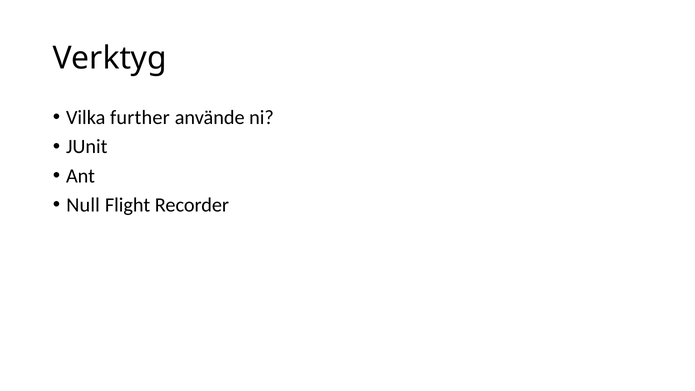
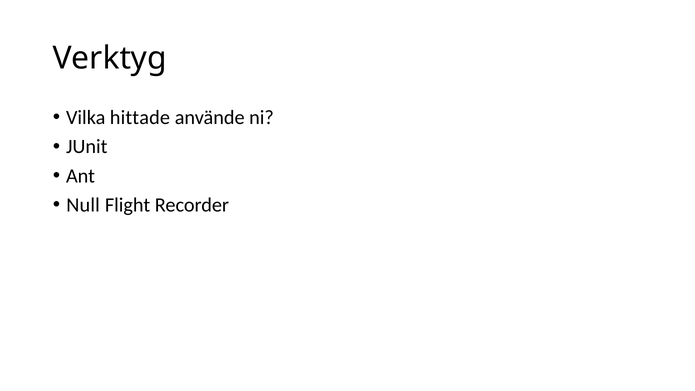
further: further -> hittade
